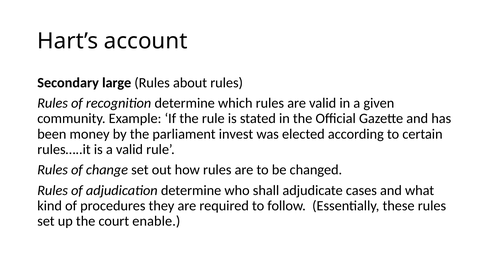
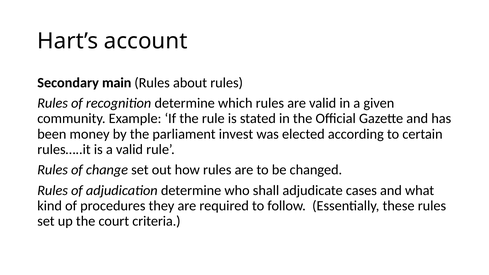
large: large -> main
enable: enable -> criteria
